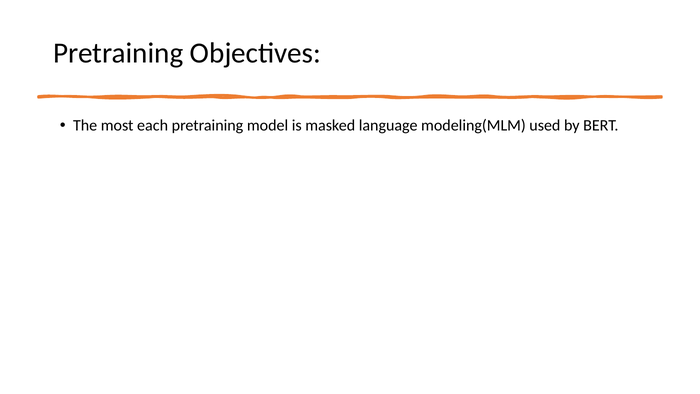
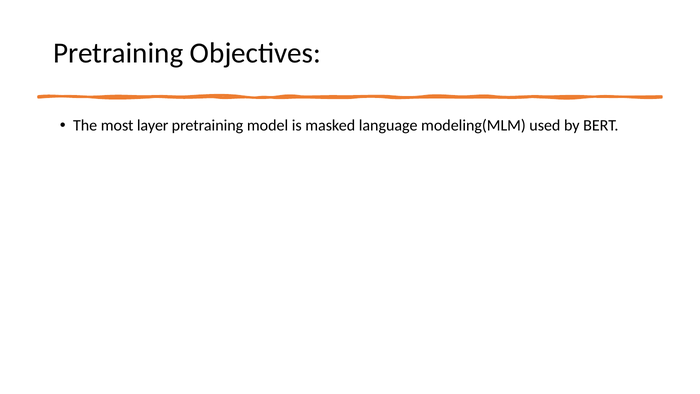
each: each -> layer
